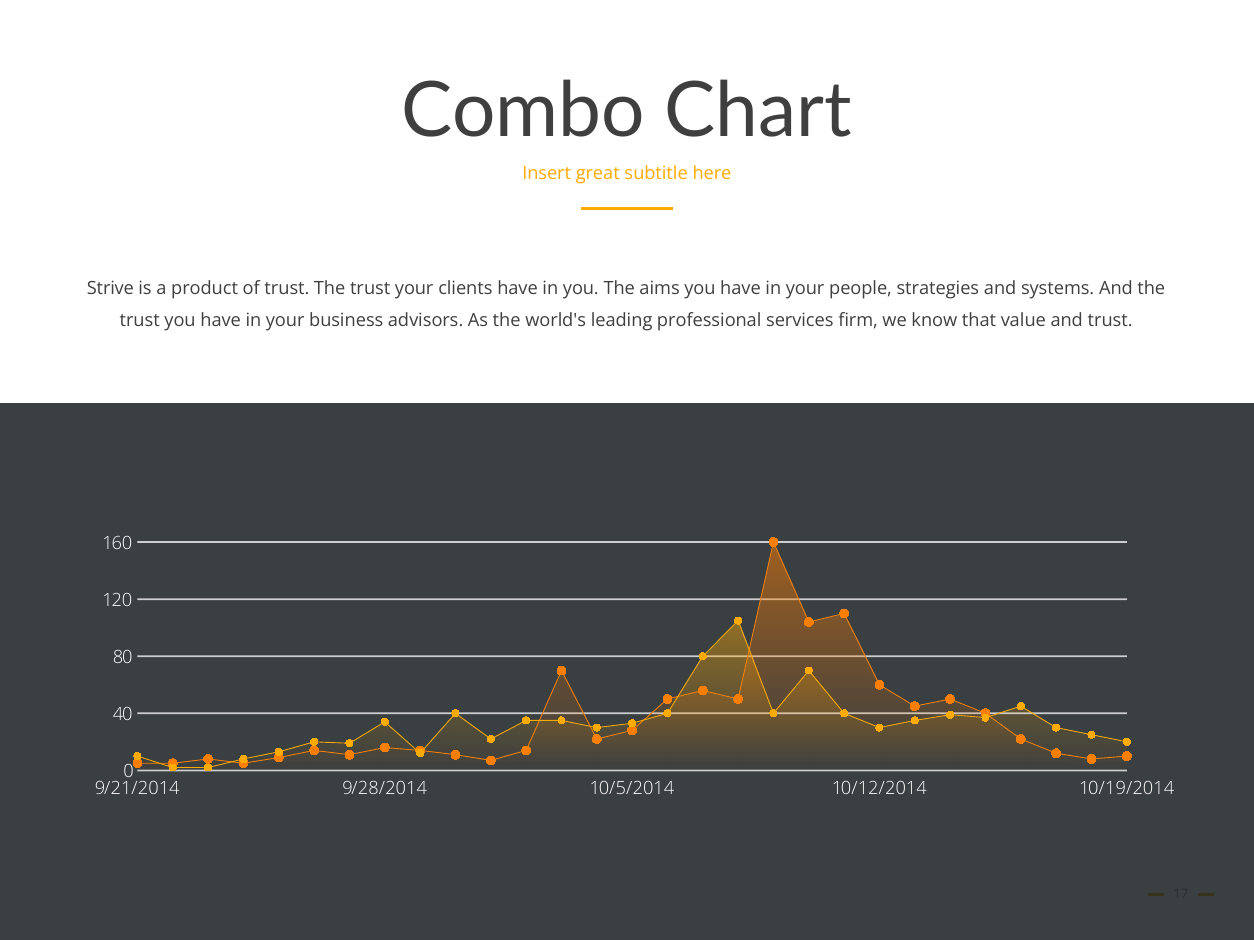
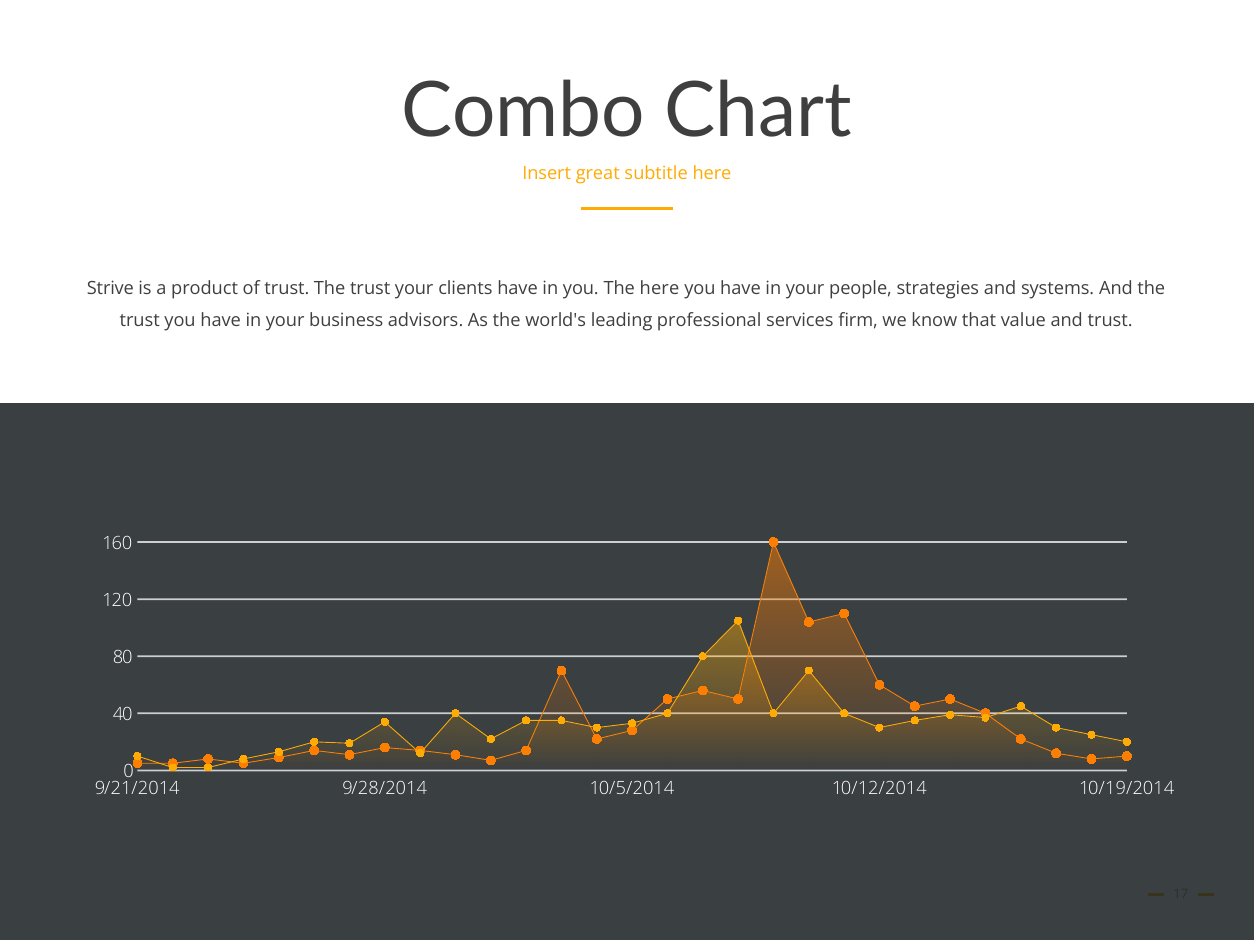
The aims: aims -> here
